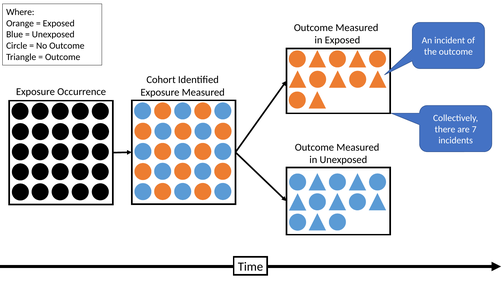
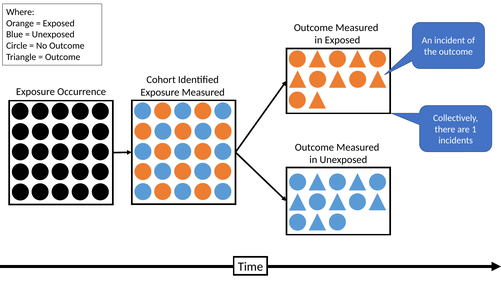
7: 7 -> 1
